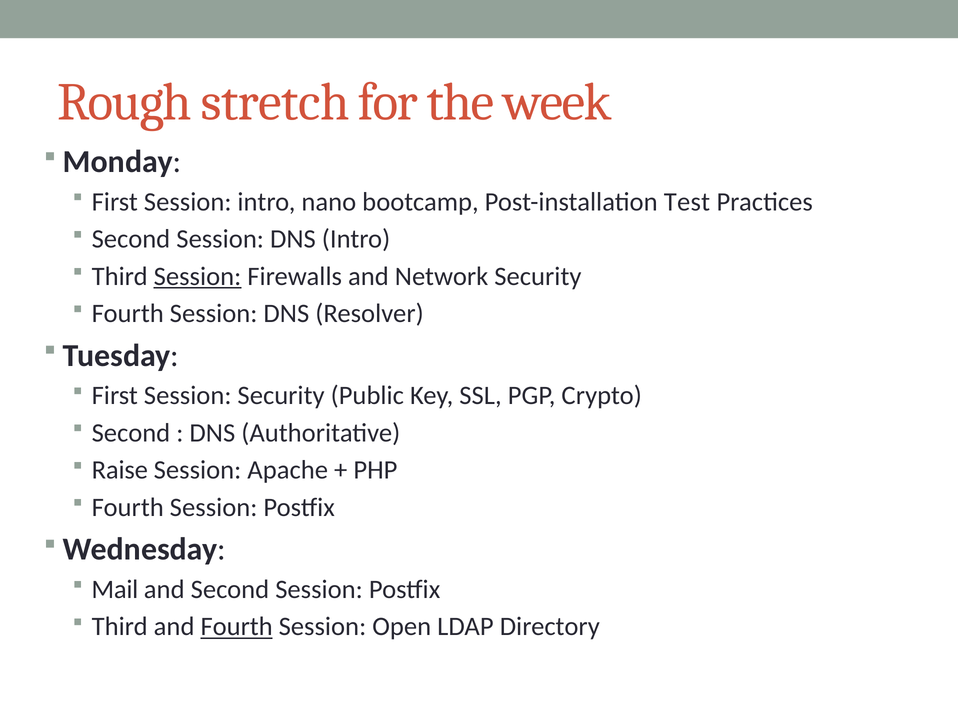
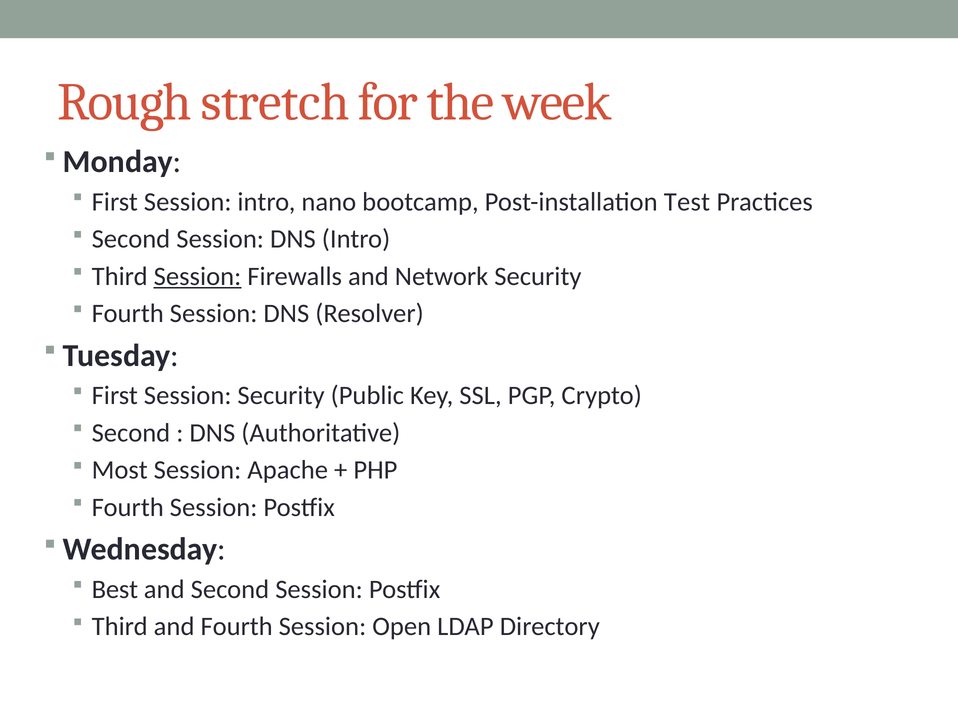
Raise: Raise -> Most
Mail: Mail -> Best
Fourth at (237, 627) underline: present -> none
